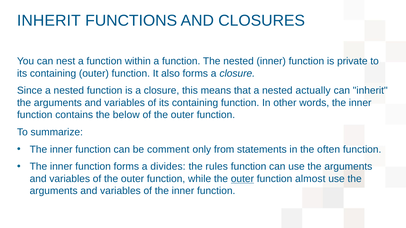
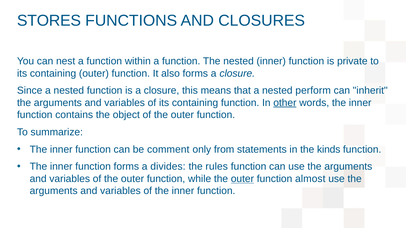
INHERIT at (49, 21): INHERIT -> STORES
actually: actually -> perform
other underline: none -> present
below: below -> object
often: often -> kinds
